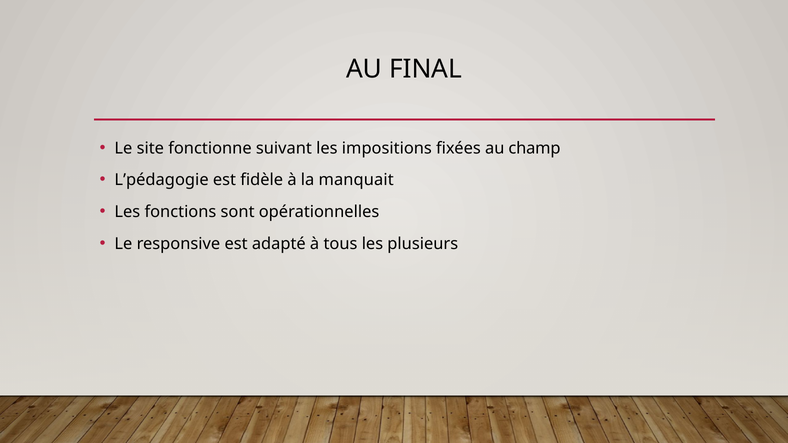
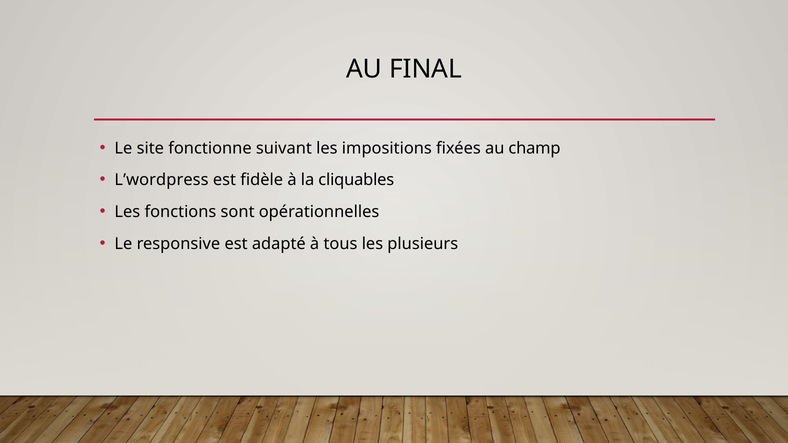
L’pédagogie: L’pédagogie -> L’wordpress
manquait: manquait -> cliquables
